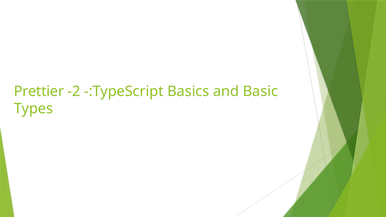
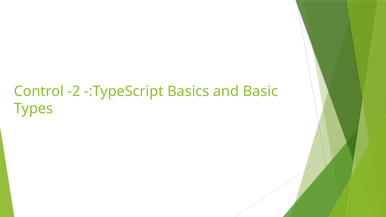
Prettier: Prettier -> Control
